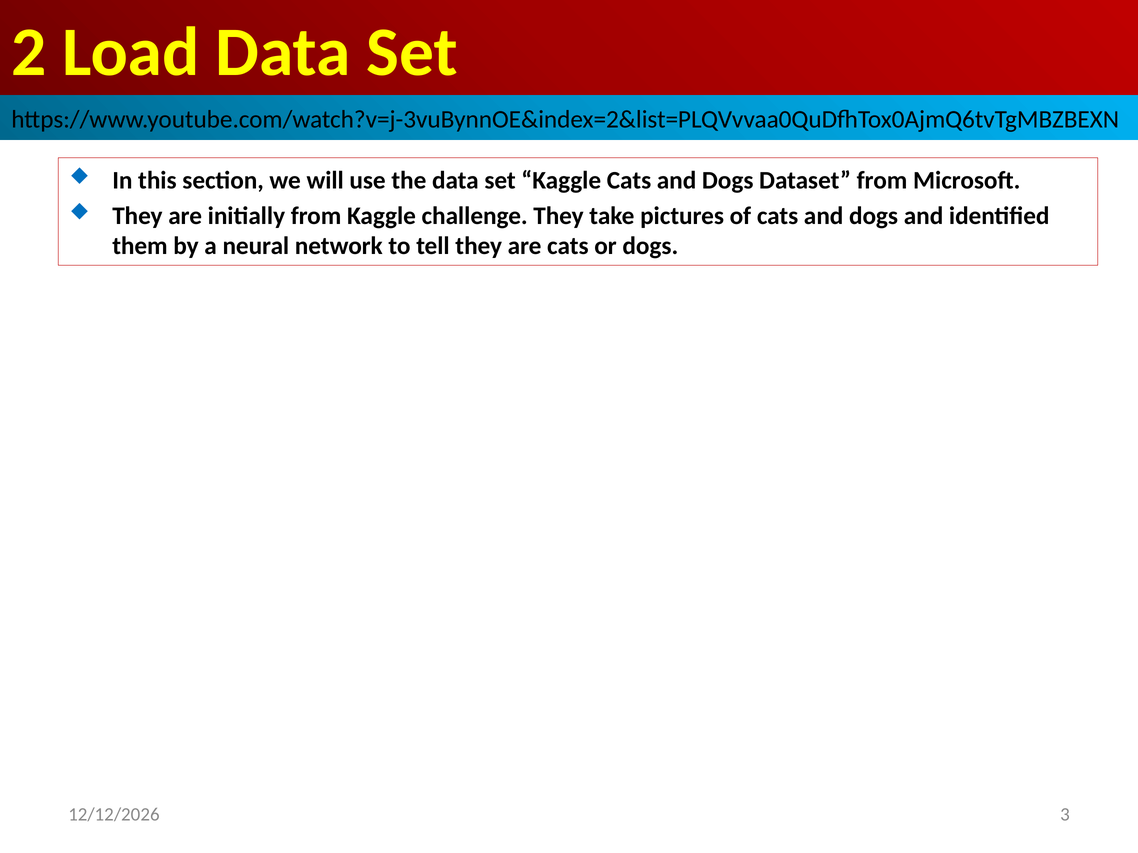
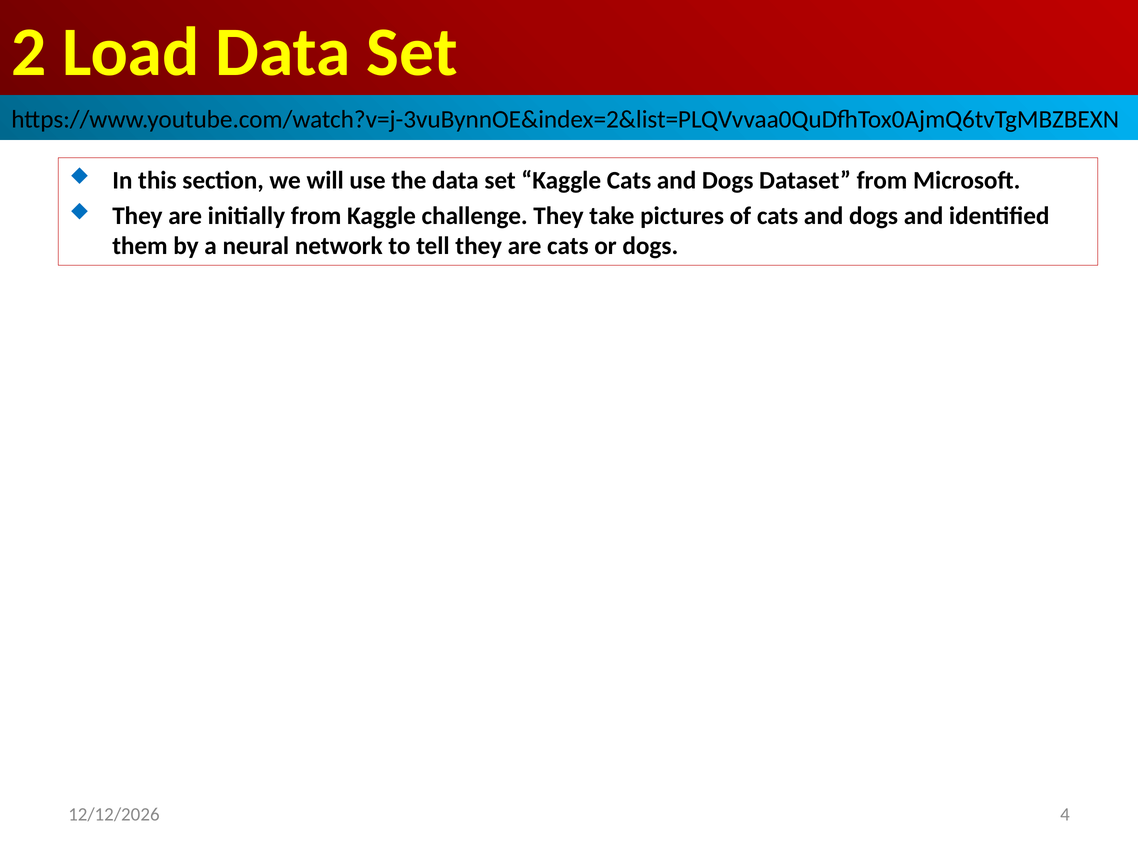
3: 3 -> 4
